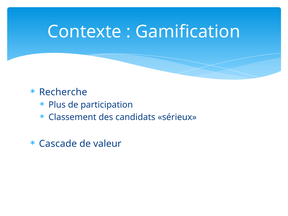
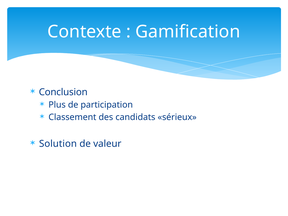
Recherche: Recherche -> Conclusion
Cascade: Cascade -> Solution
